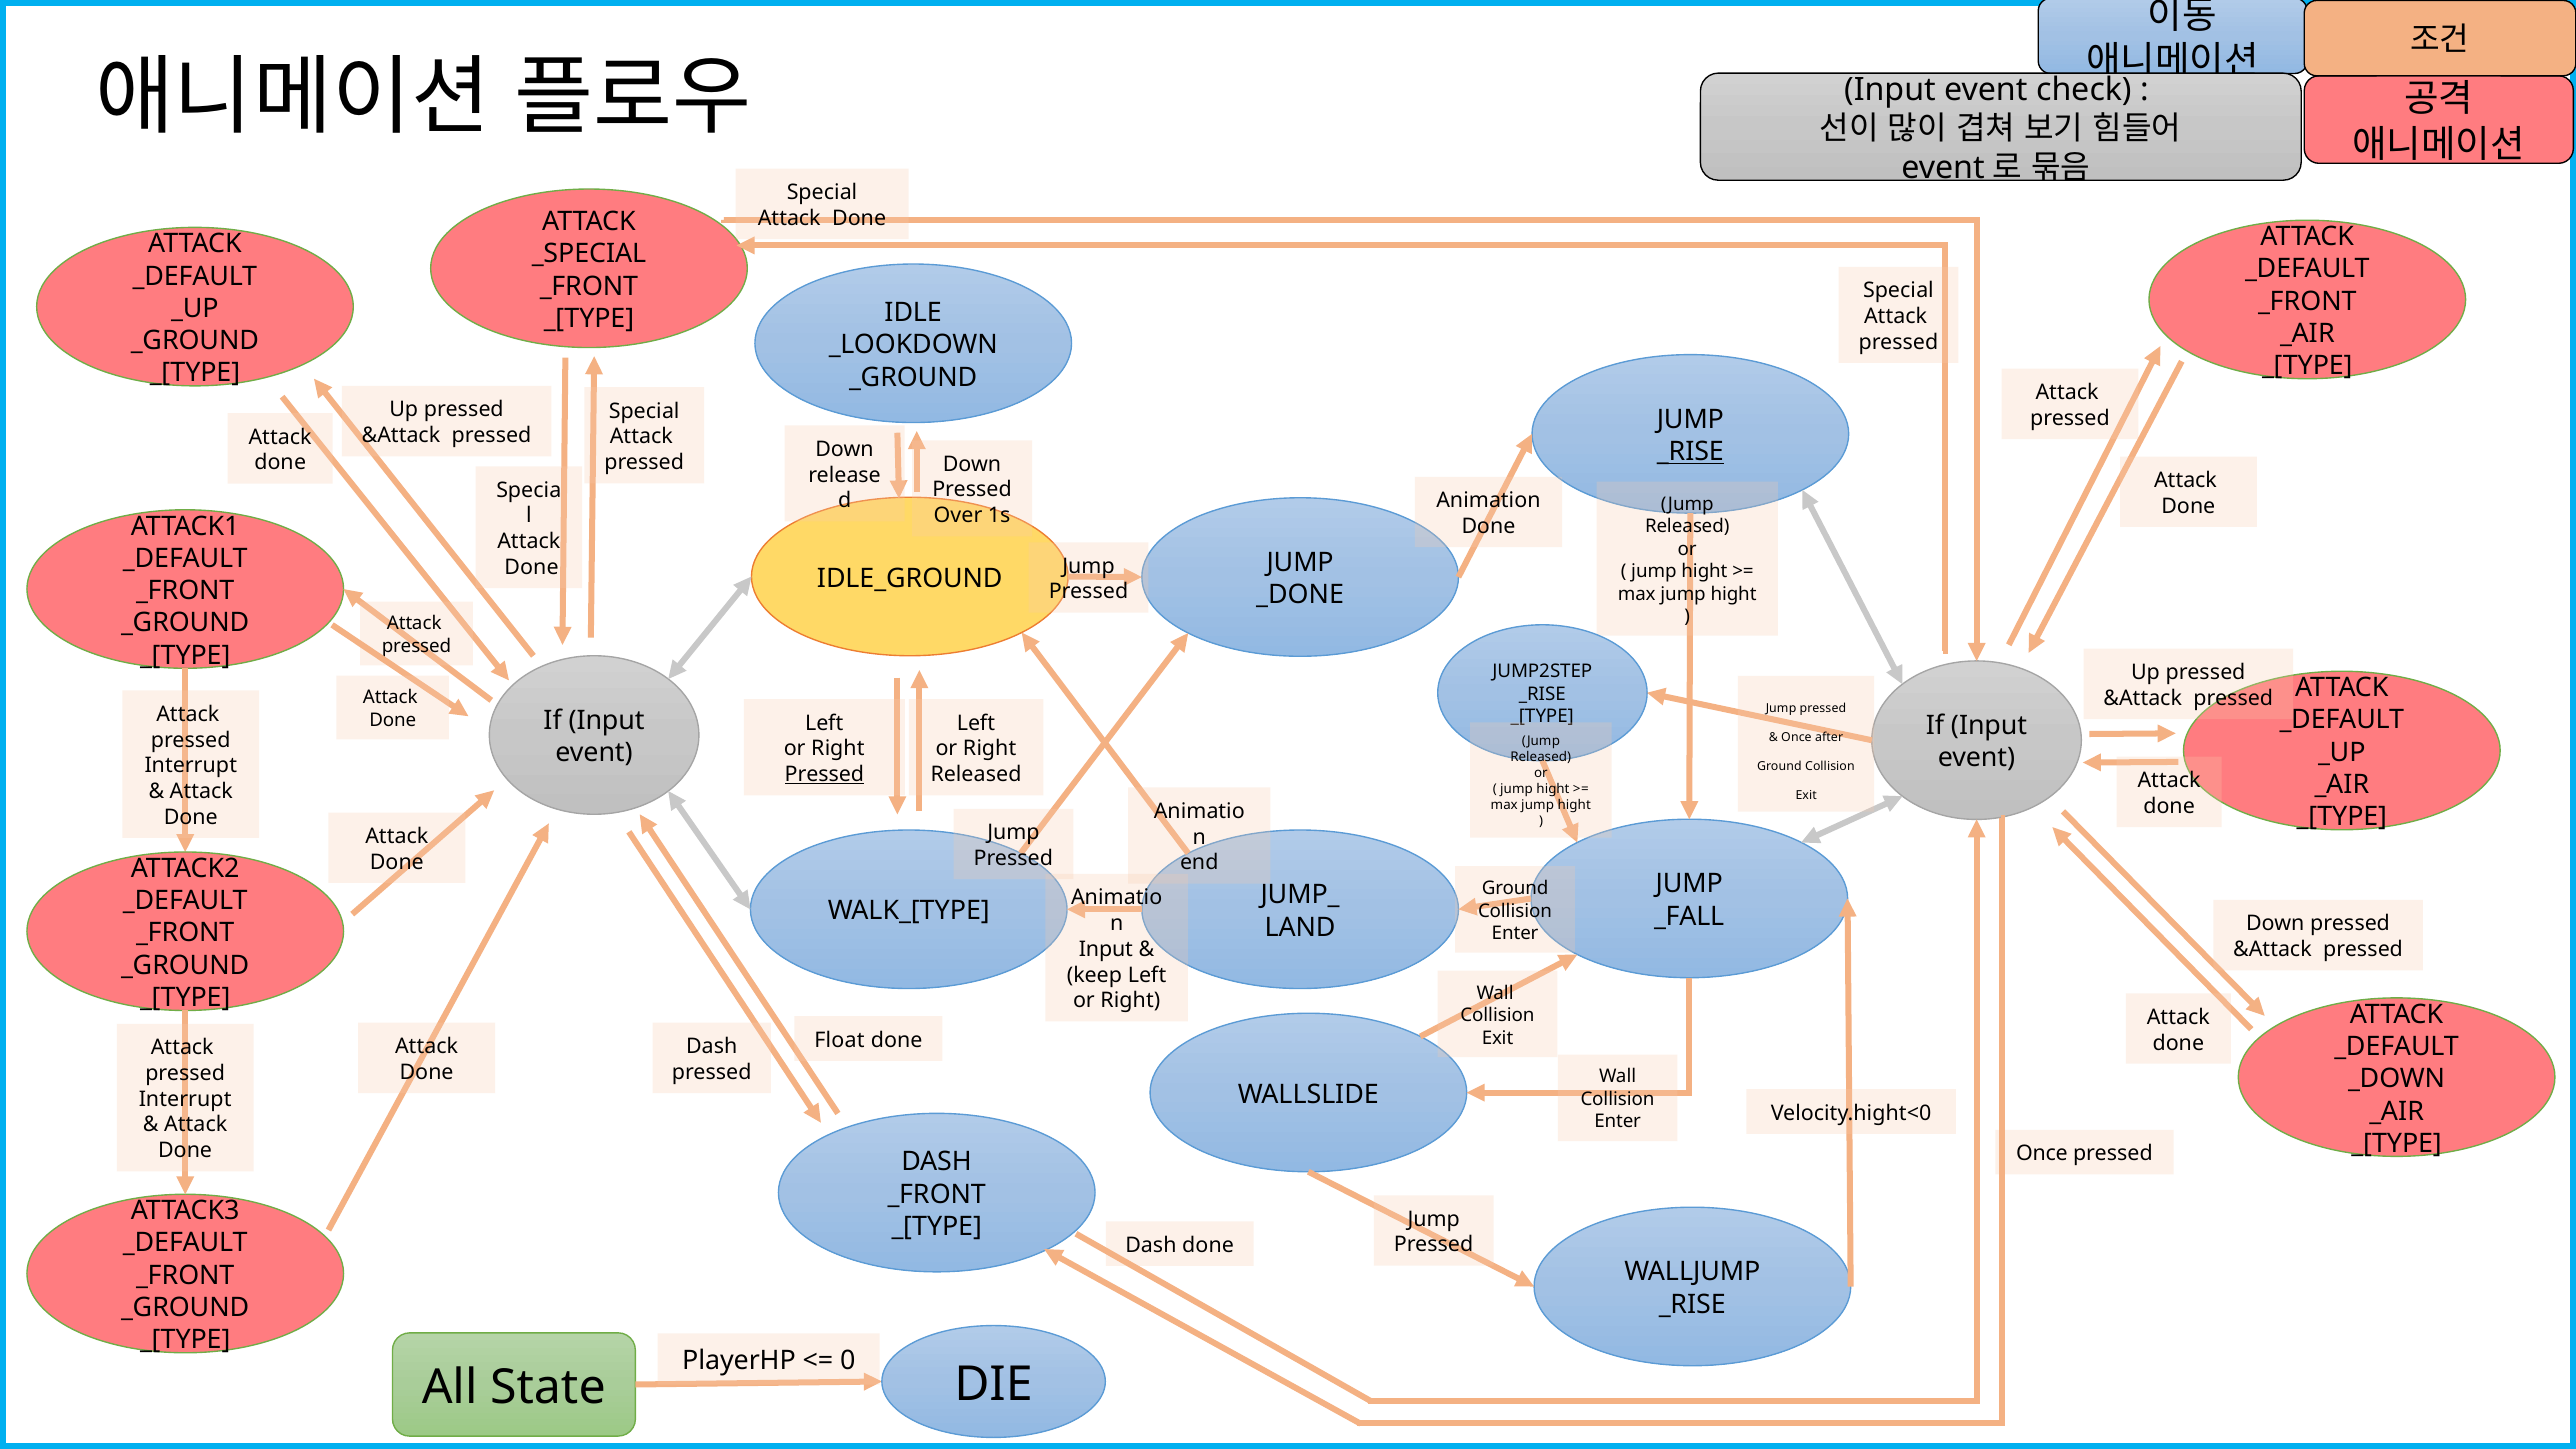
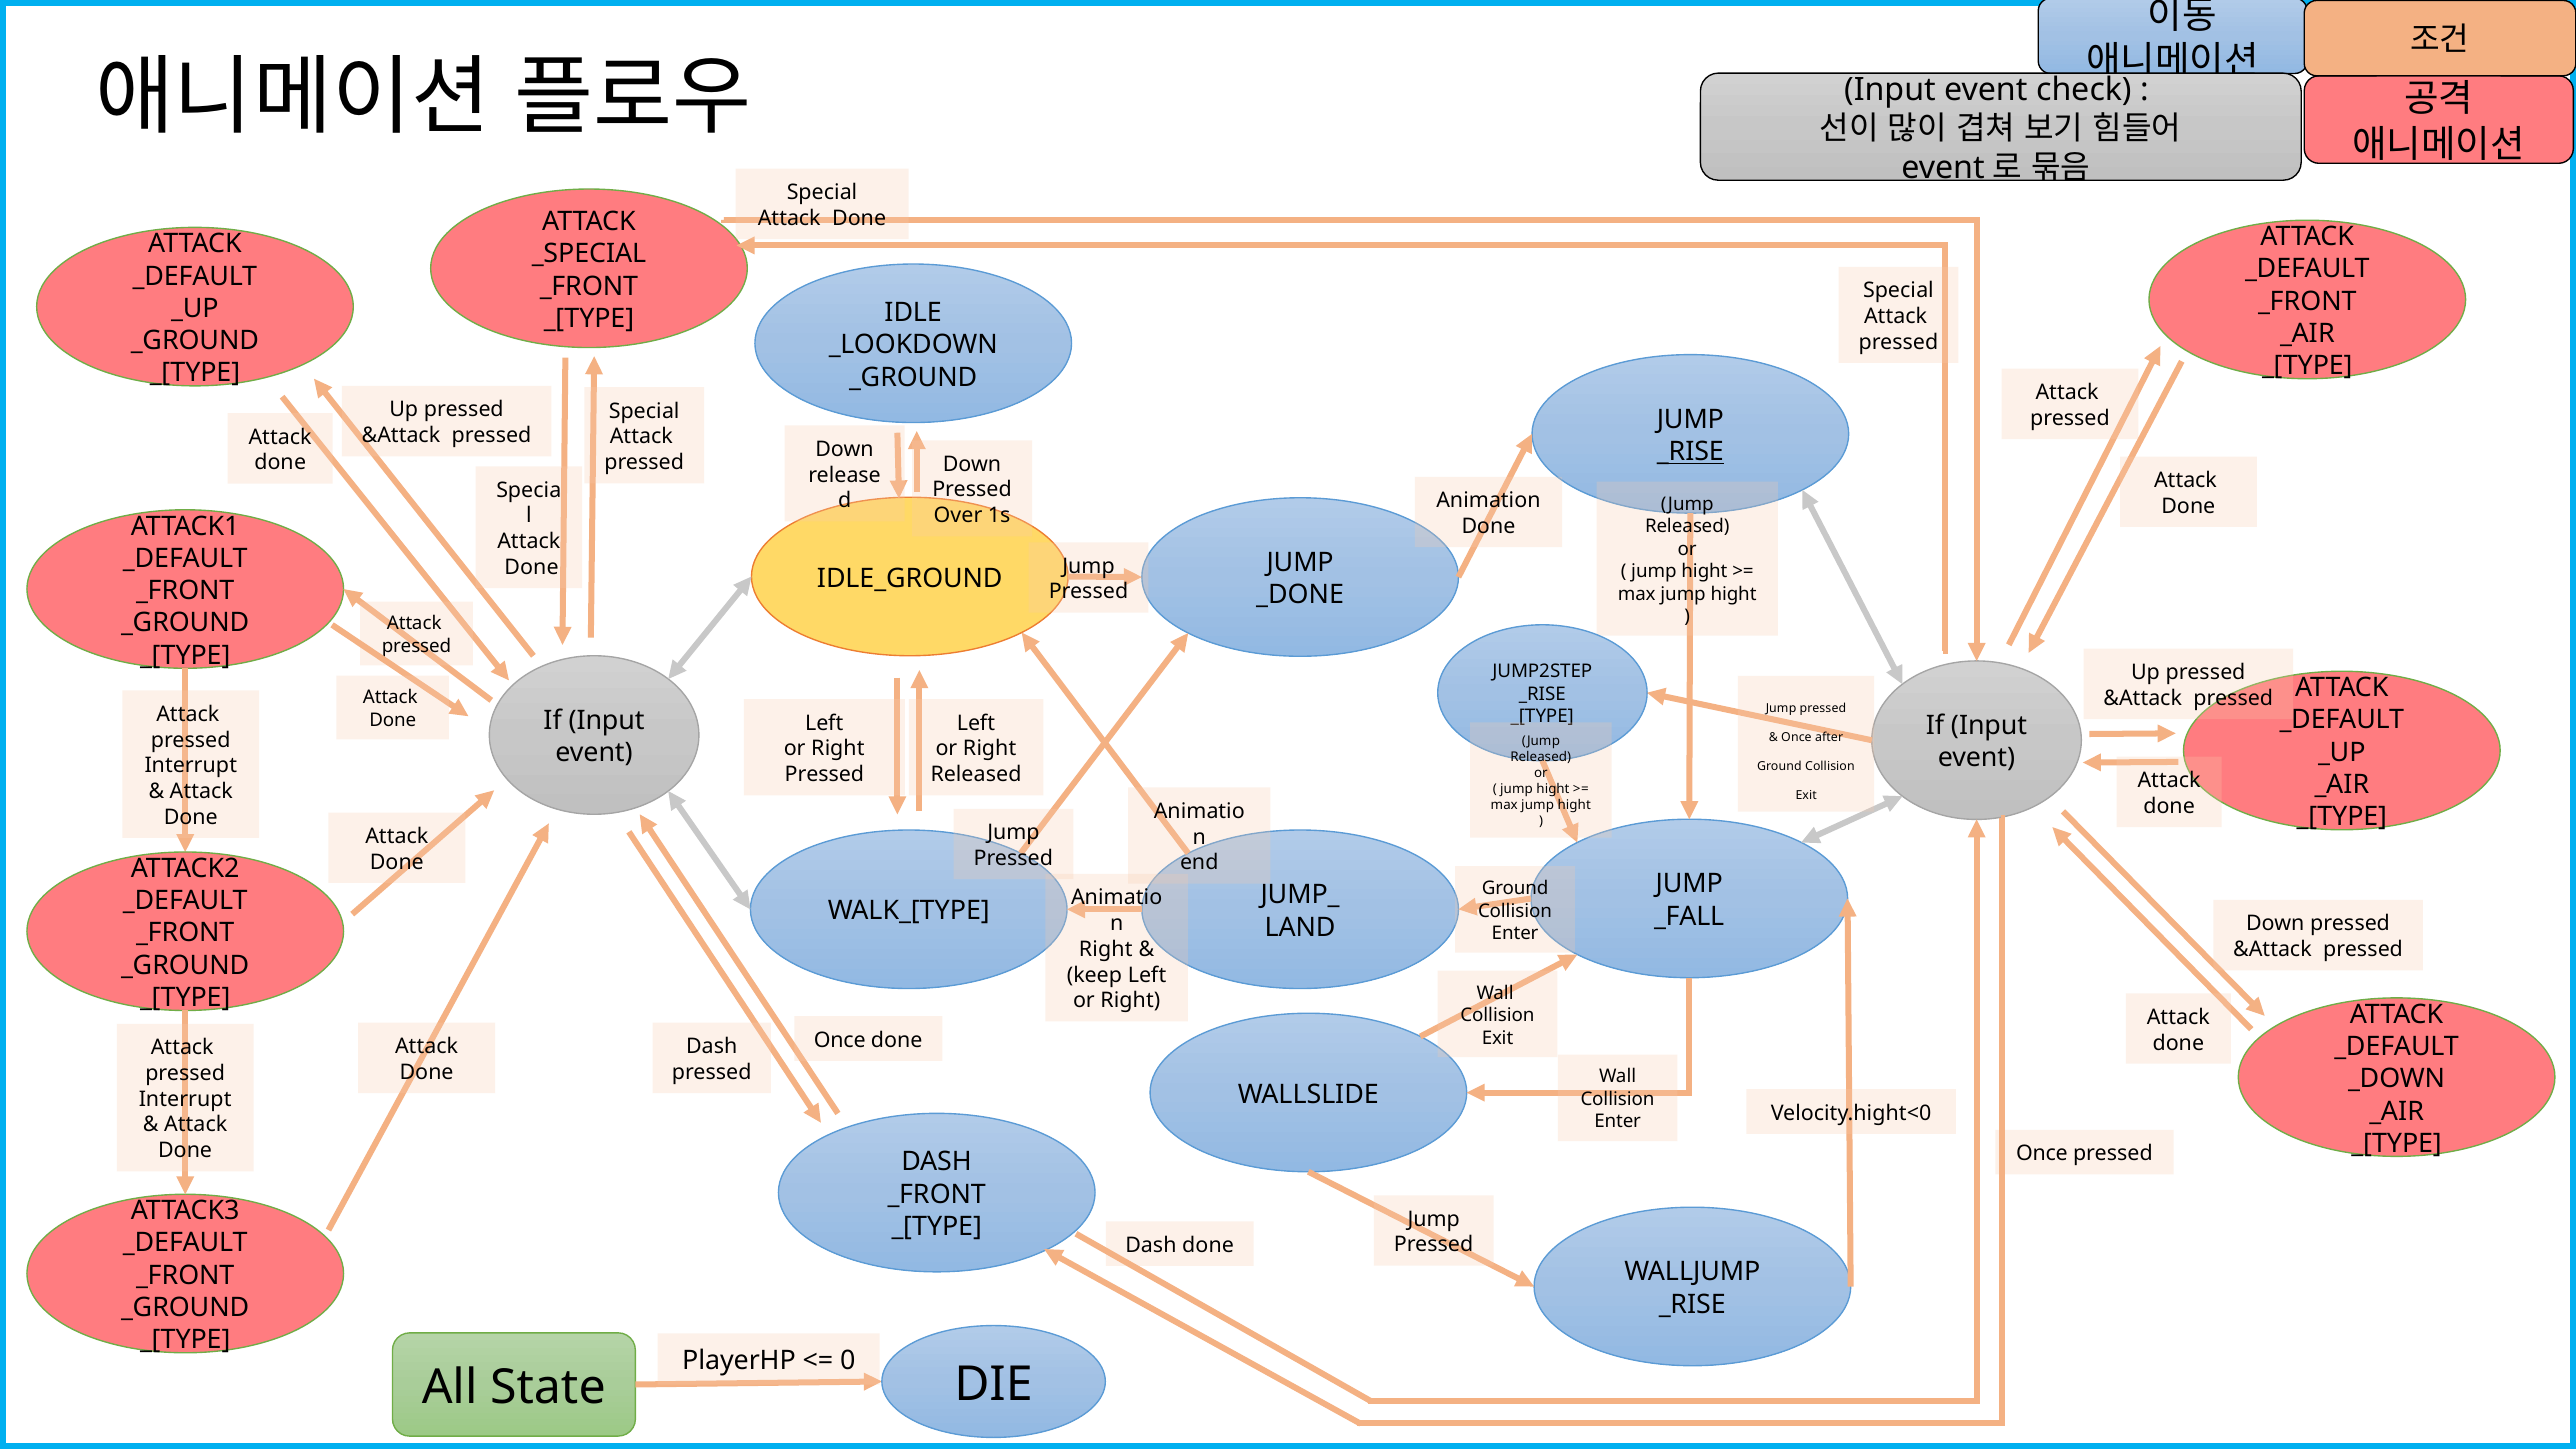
Pressed at (824, 775) underline: present -> none
Input at (1106, 949): Input -> Right
Float at (840, 1040): Float -> Once
